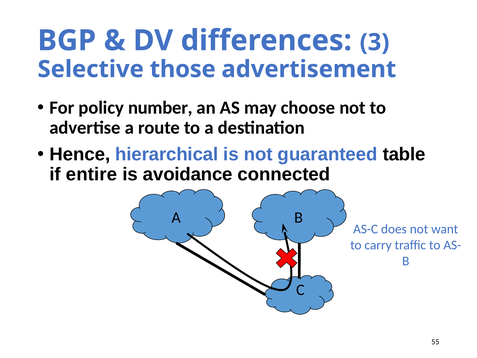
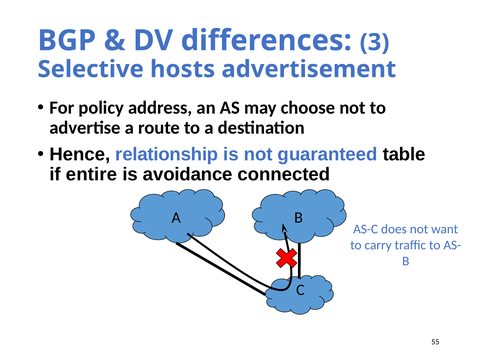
those: those -> hosts
number: number -> address
hierarchical: hierarchical -> relationship
